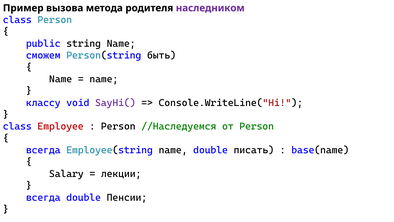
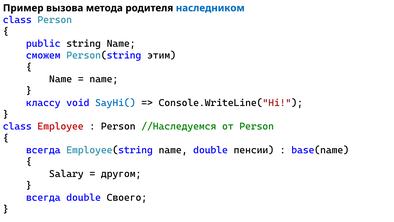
наследником colour: purple -> blue
быть: быть -> этим
SayHi( colour: purple -> blue
писать: писать -> пенсии
лекции: лекции -> другом
Пенсии: Пенсии -> Своего
